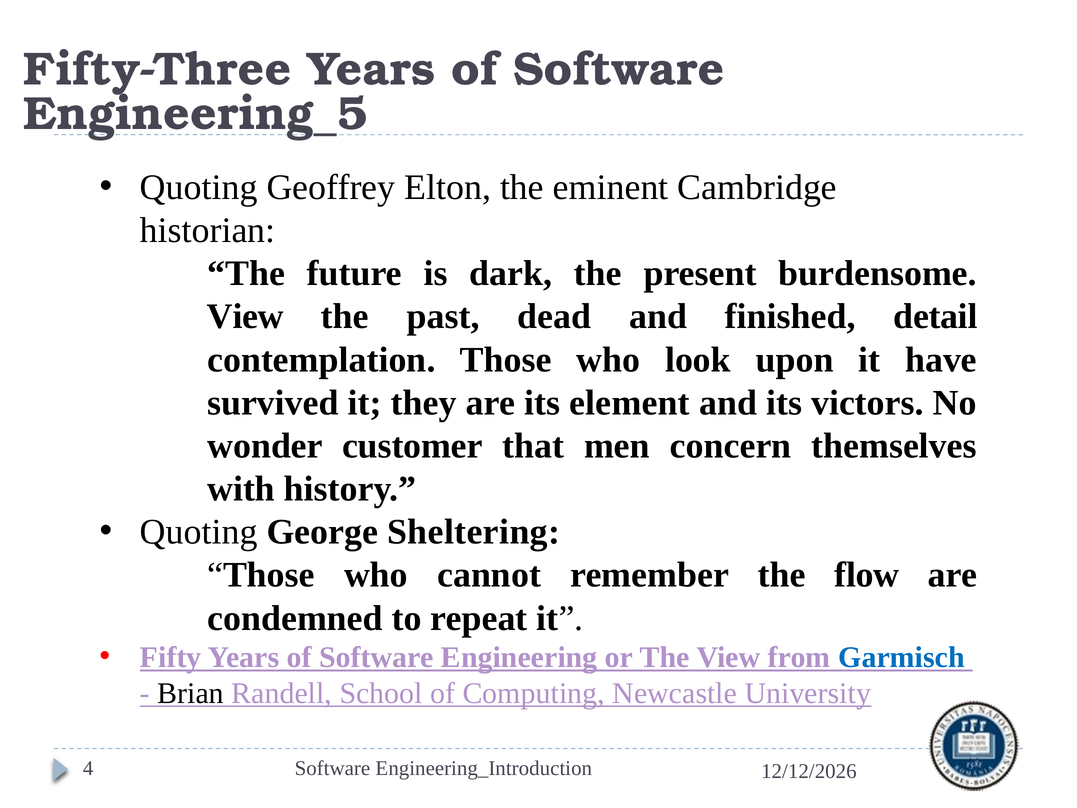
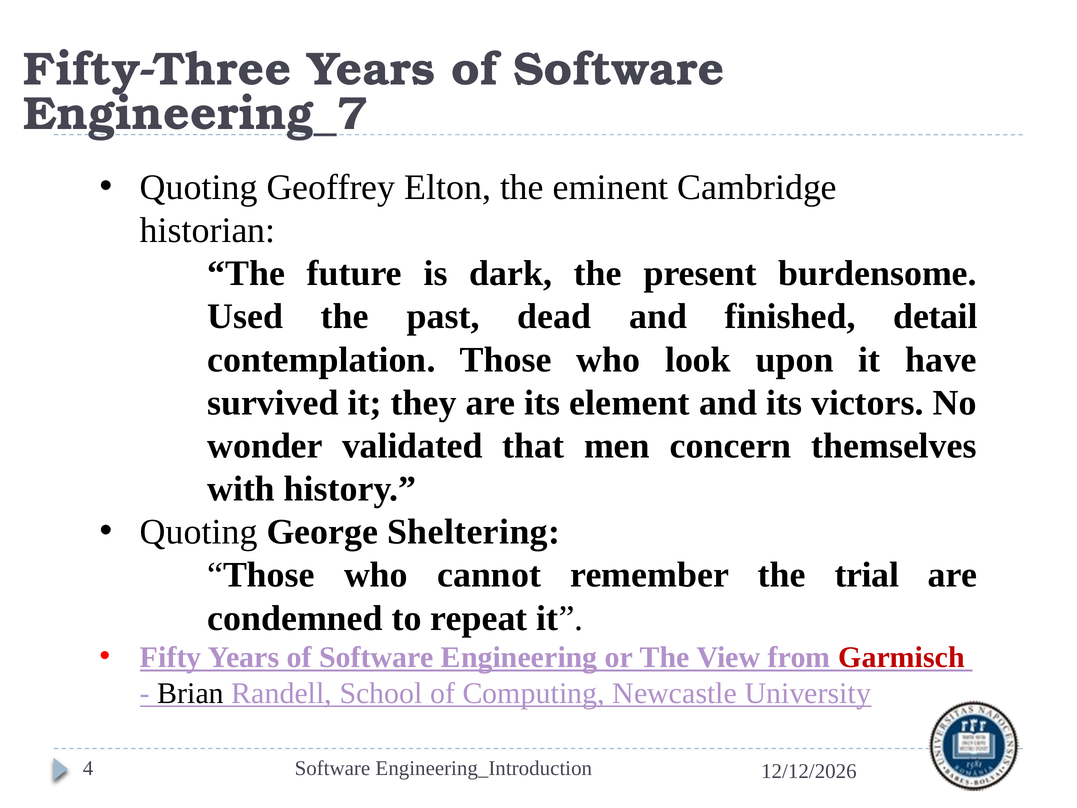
Engineering_5: Engineering_5 -> Engineering_7
View at (245, 316): View -> Used
customer: customer -> validated
flow: flow -> trial
Garmisch colour: blue -> red
